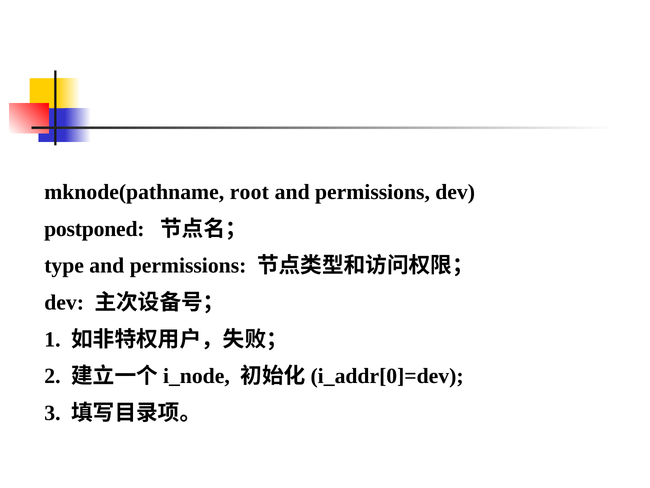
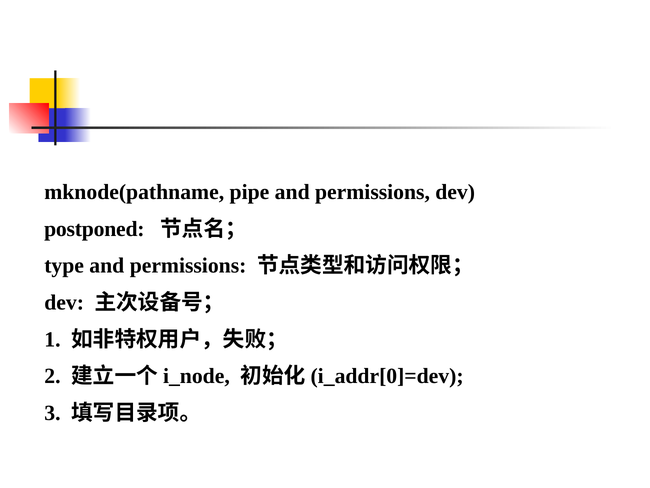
root: root -> pipe
